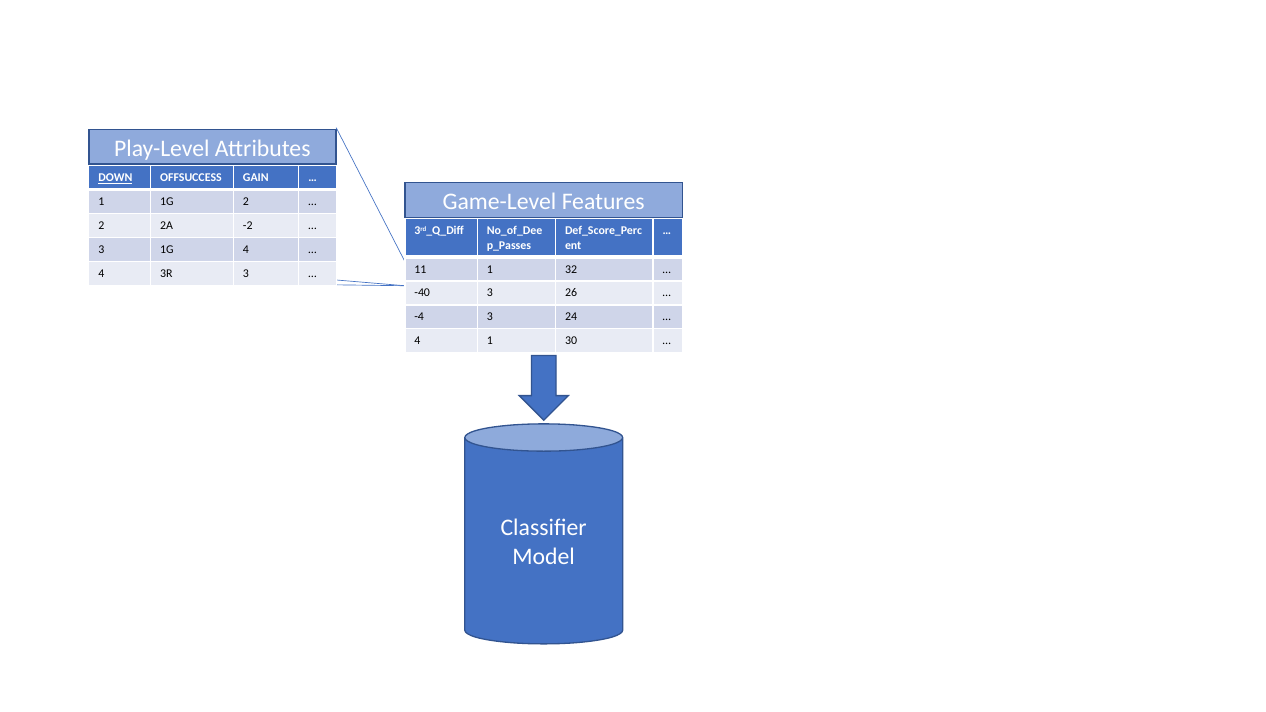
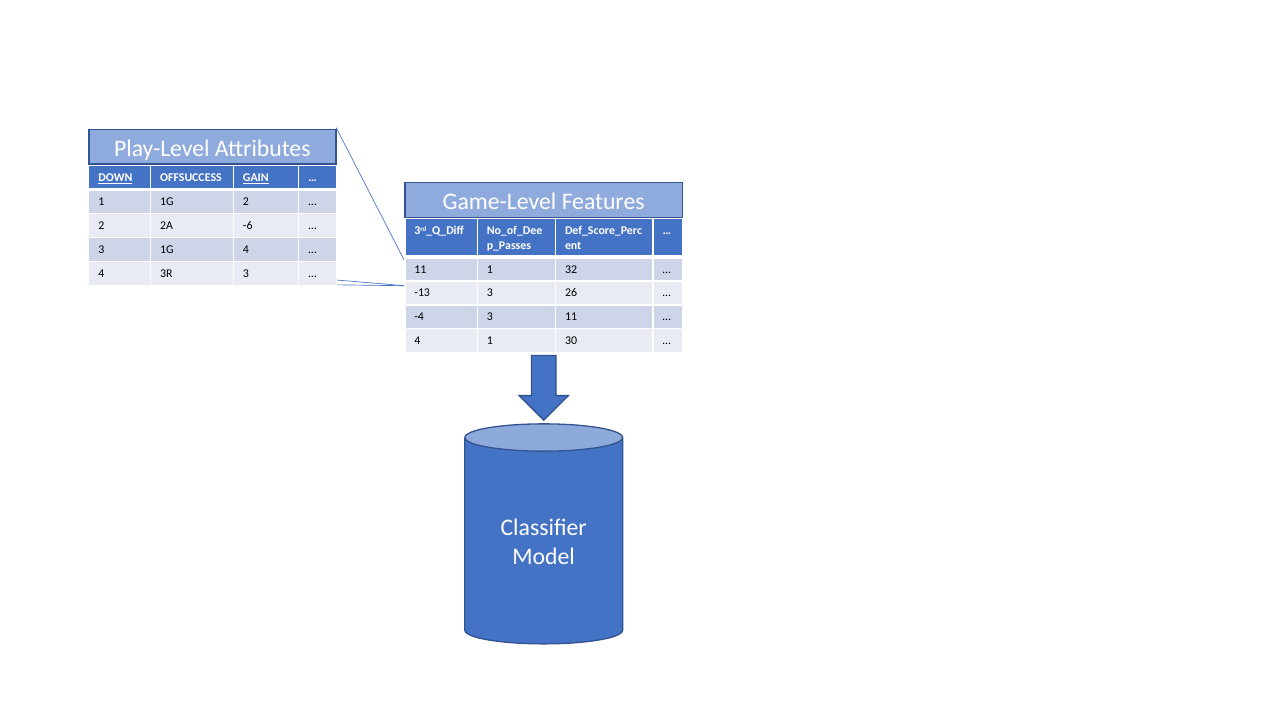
GAIN underline: none -> present
-2: -2 -> -6
-40: -40 -> -13
3 24: 24 -> 11
